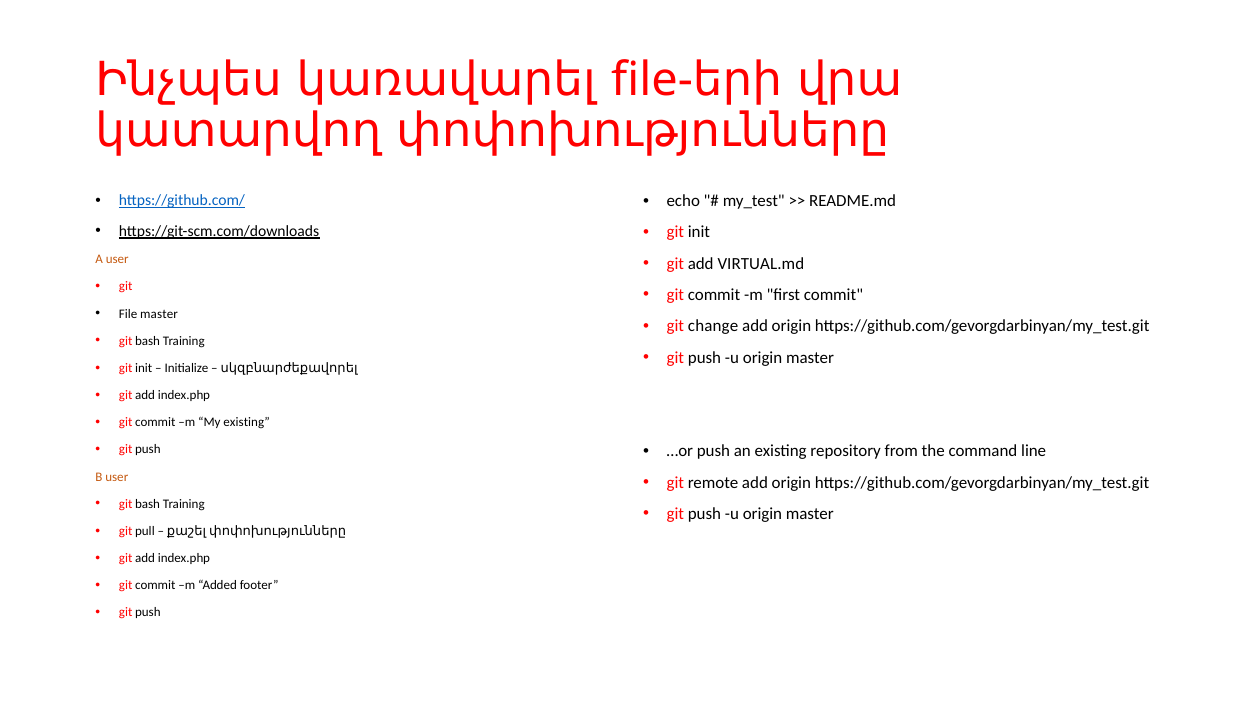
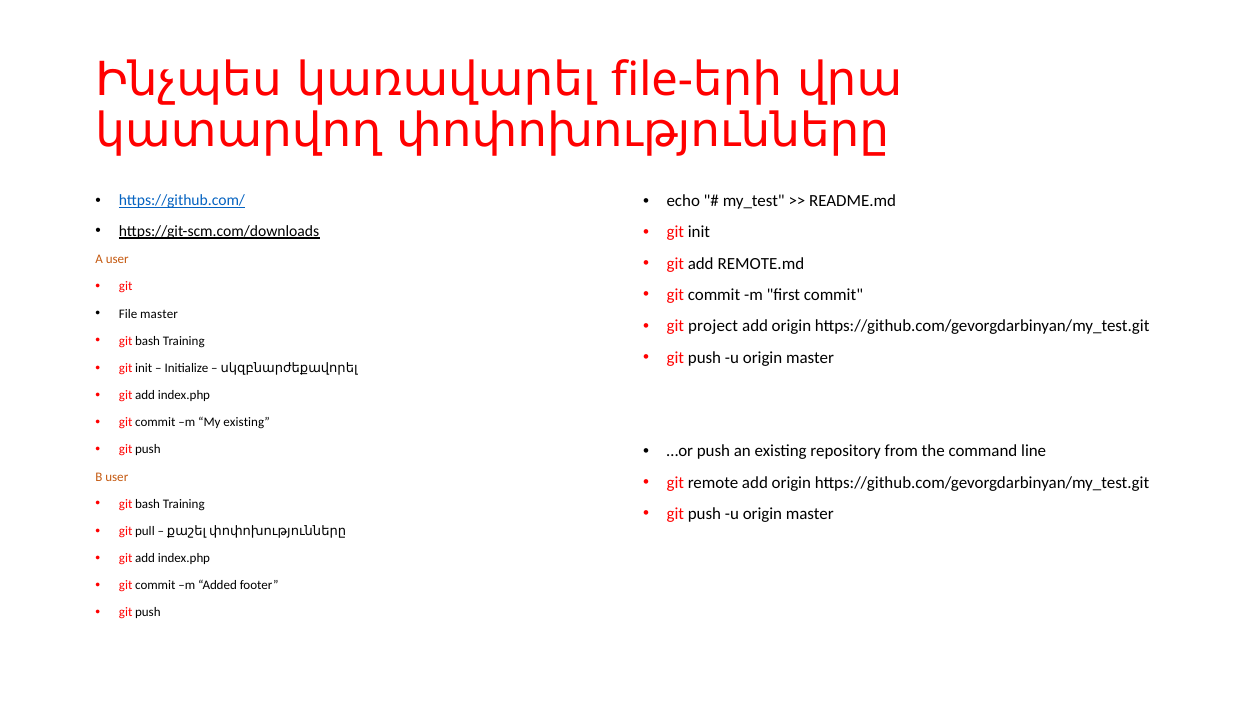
VIRTUAL.md: VIRTUAL.md -> REMOTE.md
change: change -> project
